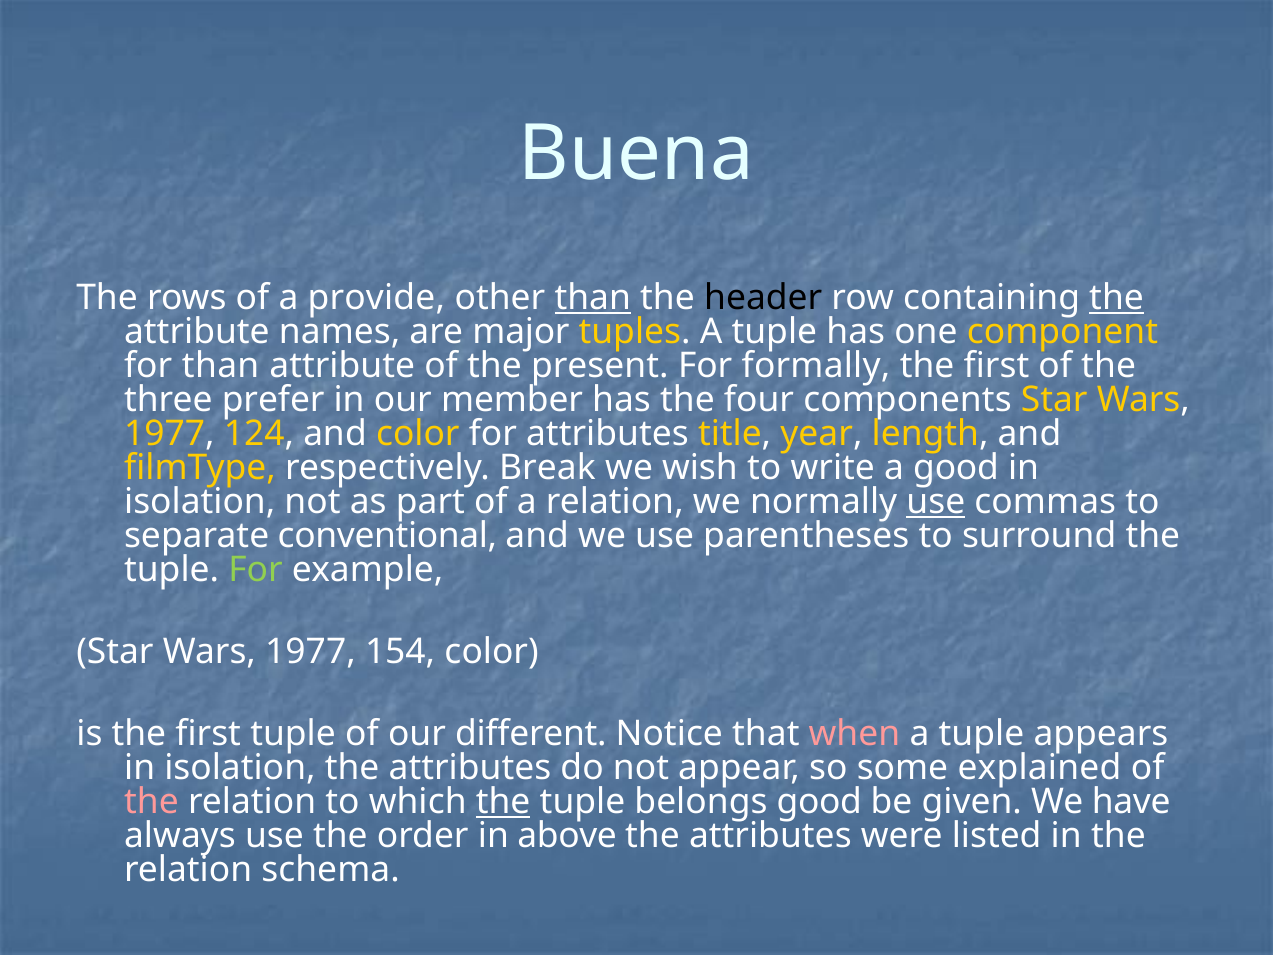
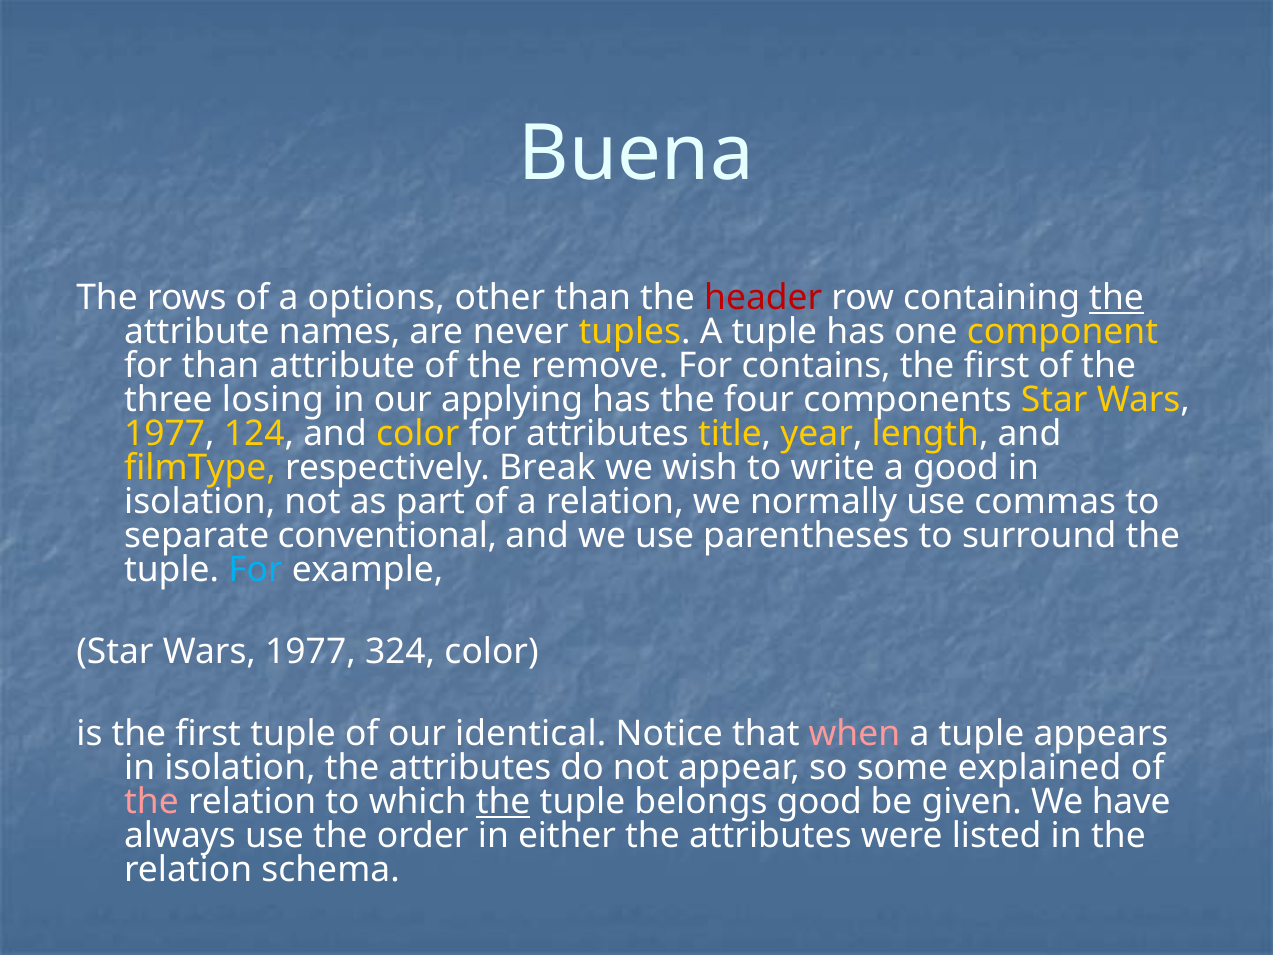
provide: provide -> options
than at (593, 298) underline: present -> none
header colour: black -> red
major: major -> never
present: present -> remove
formally: formally -> contains
prefer: prefer -> losing
member: member -> applying
use at (936, 502) underline: present -> none
For at (256, 569) colour: light green -> light blue
154: 154 -> 324
different: different -> identical
above: above -> either
